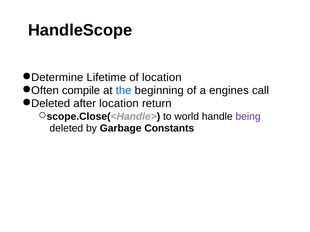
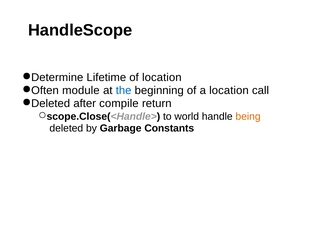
compile: compile -> module
a engines: engines -> location
after location: location -> compile
being colour: purple -> orange
